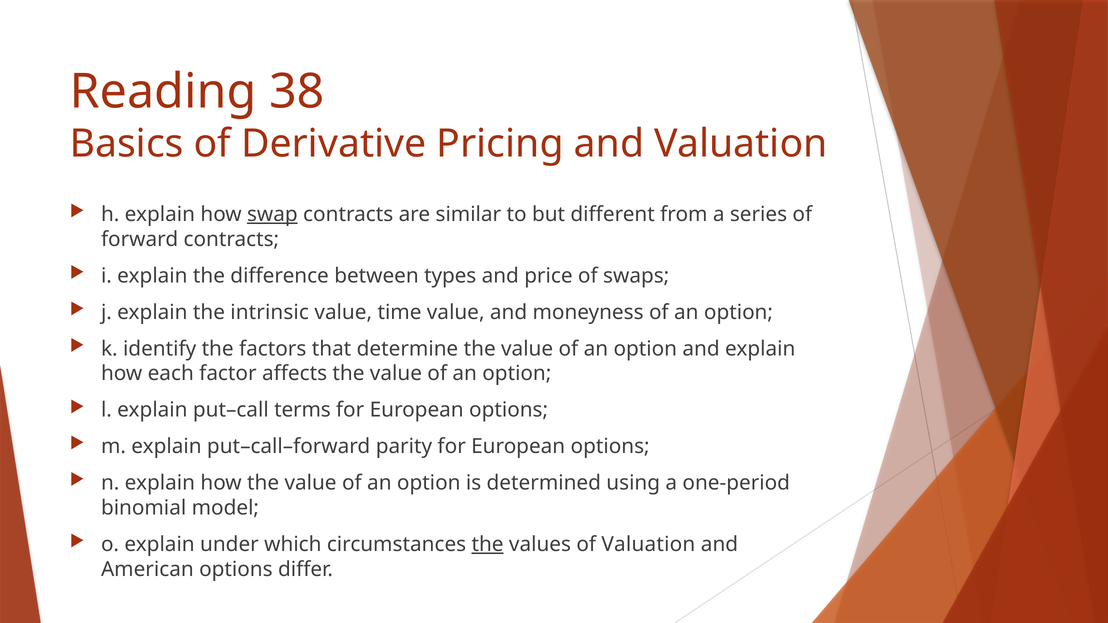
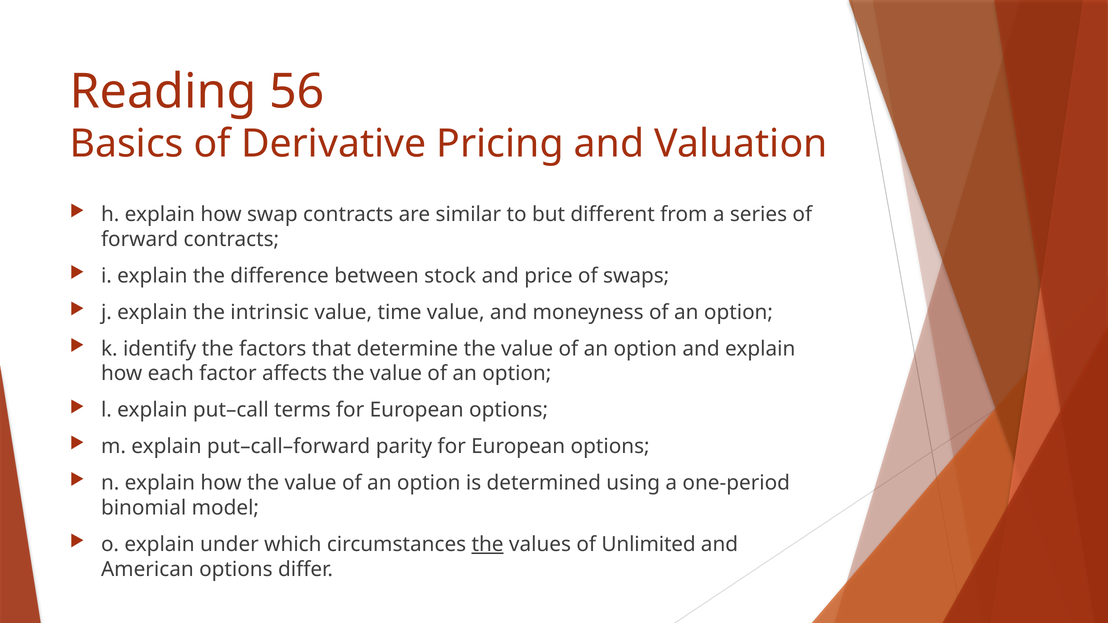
38: 38 -> 56
swap underline: present -> none
types: types -> stock
of Valuation: Valuation -> Unlimited
